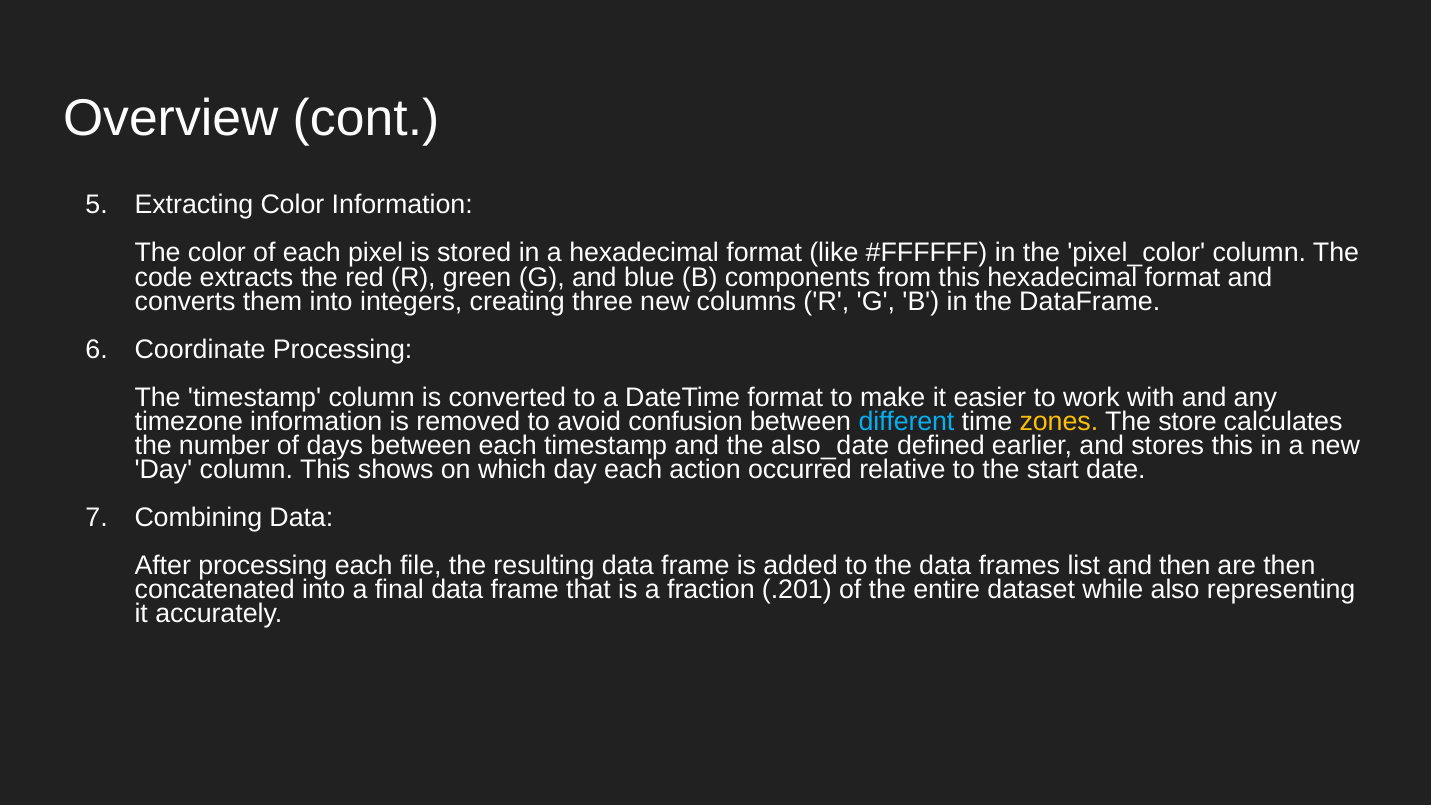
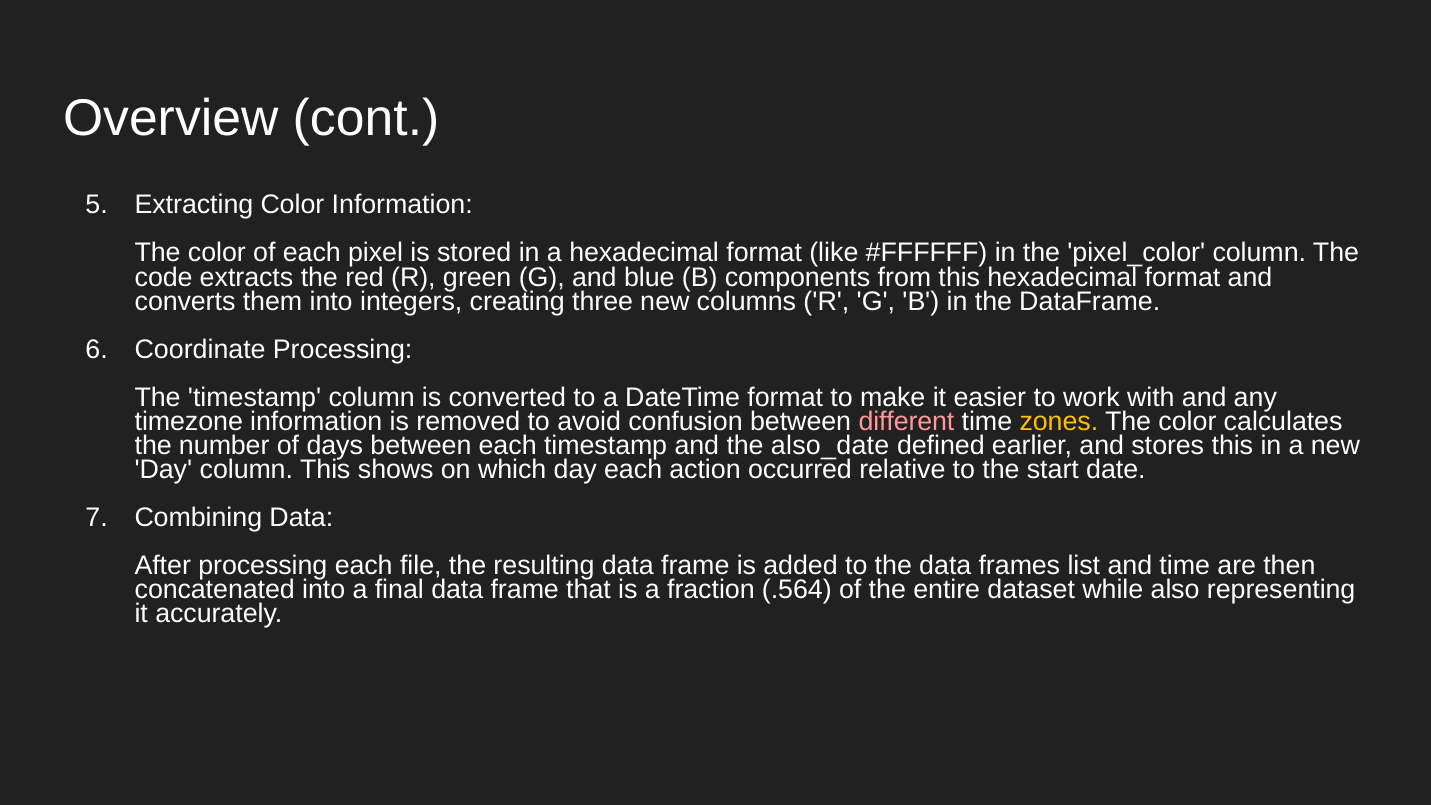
different colour: light blue -> pink
store at (1188, 421): store -> color
and then: then -> time
.201: .201 -> .564
